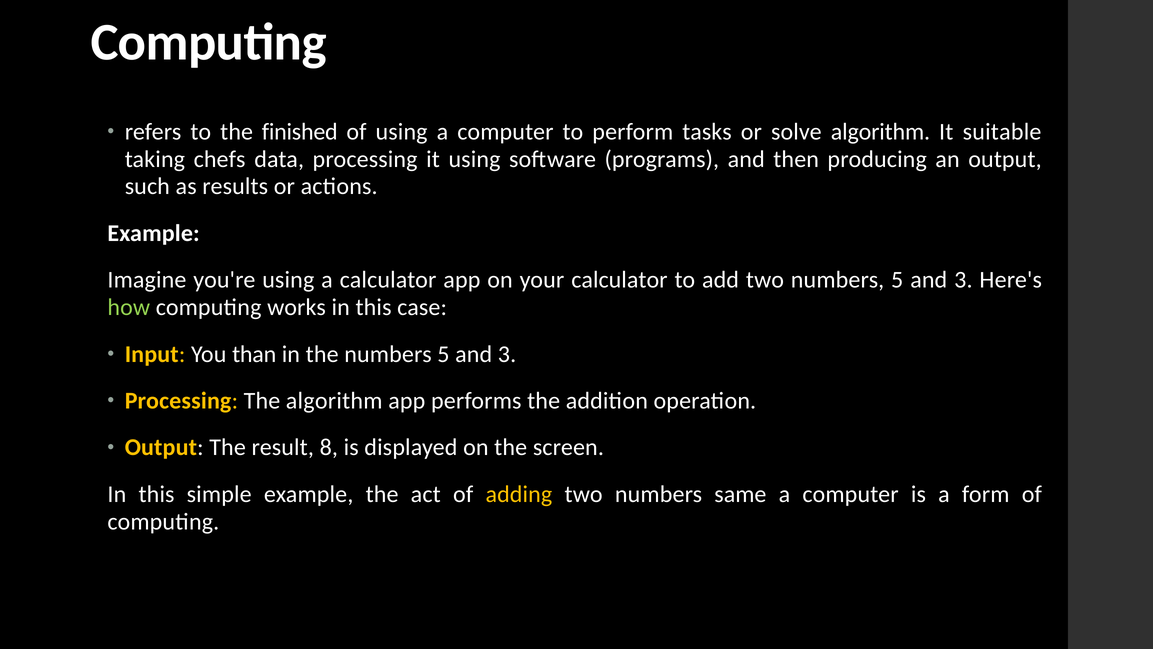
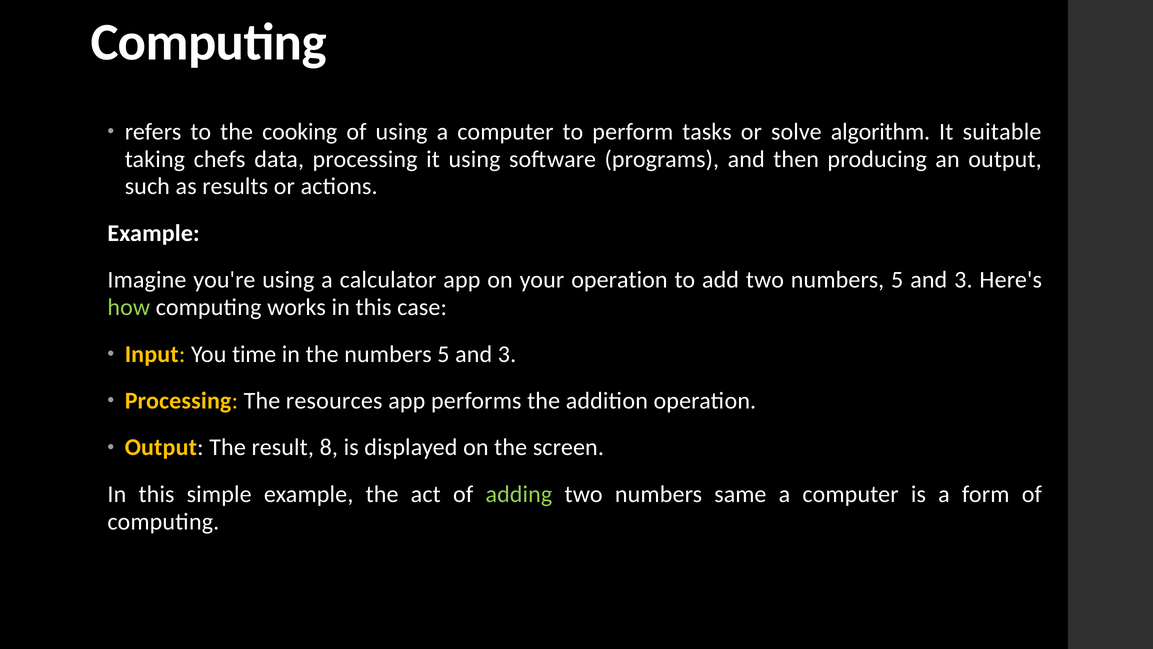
finished: finished -> cooking
your calculator: calculator -> operation
than: than -> time
The algorithm: algorithm -> resources
adding colour: yellow -> light green
